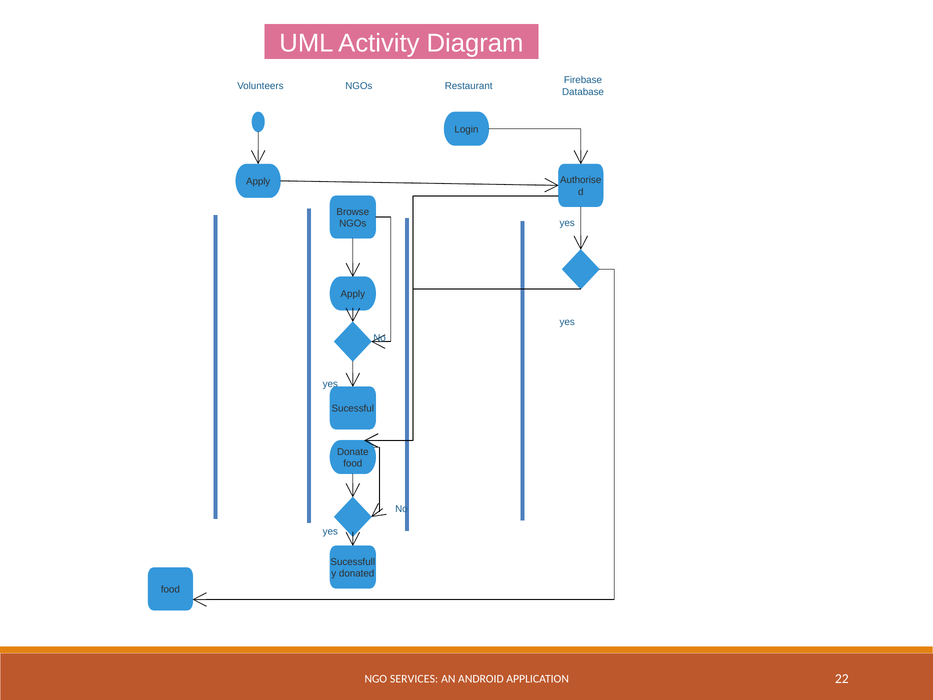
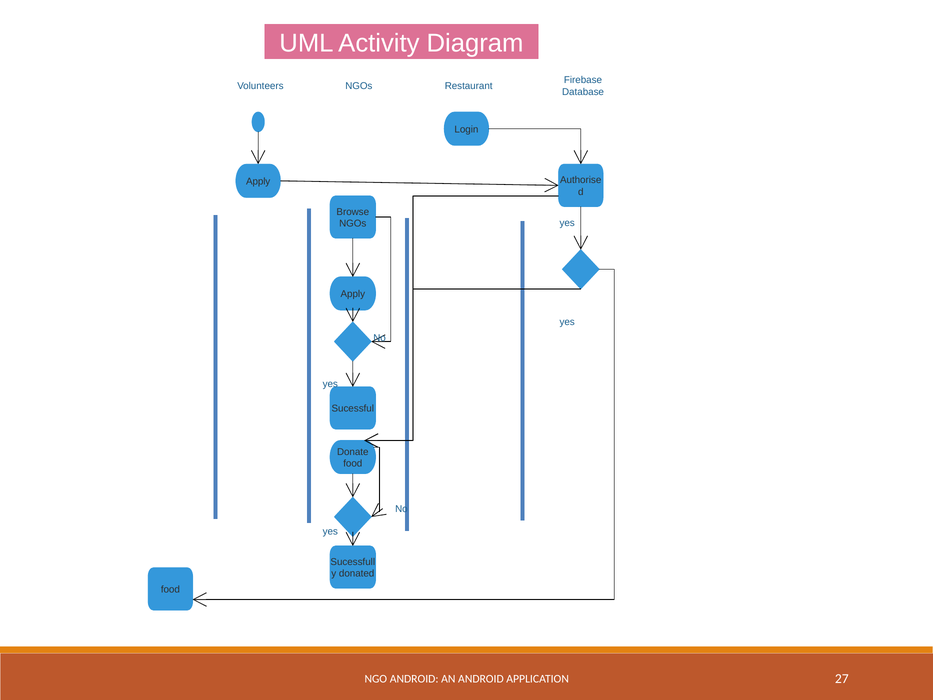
NGO SERVICES: SERVICES -> ANDROID
22: 22 -> 27
